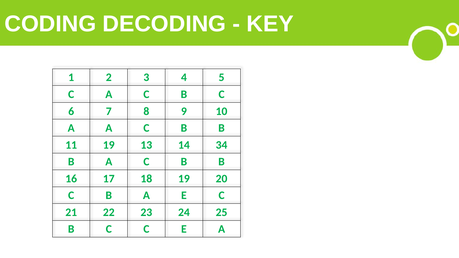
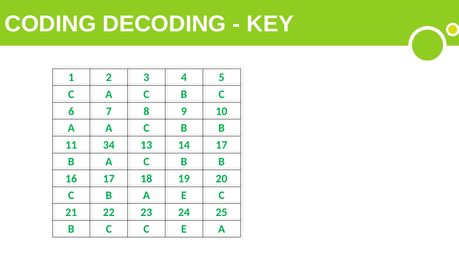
11 19: 19 -> 34
14 34: 34 -> 17
